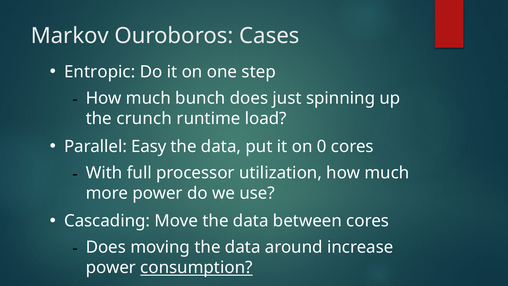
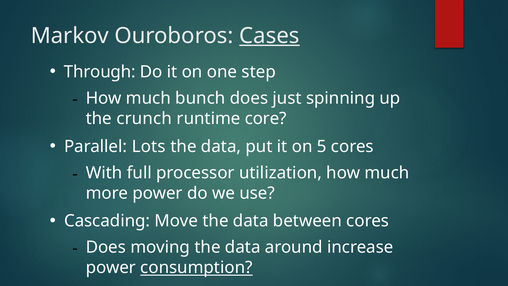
Cases underline: none -> present
Entropic: Entropic -> Through
load: load -> core
Easy: Easy -> Lots
0: 0 -> 5
